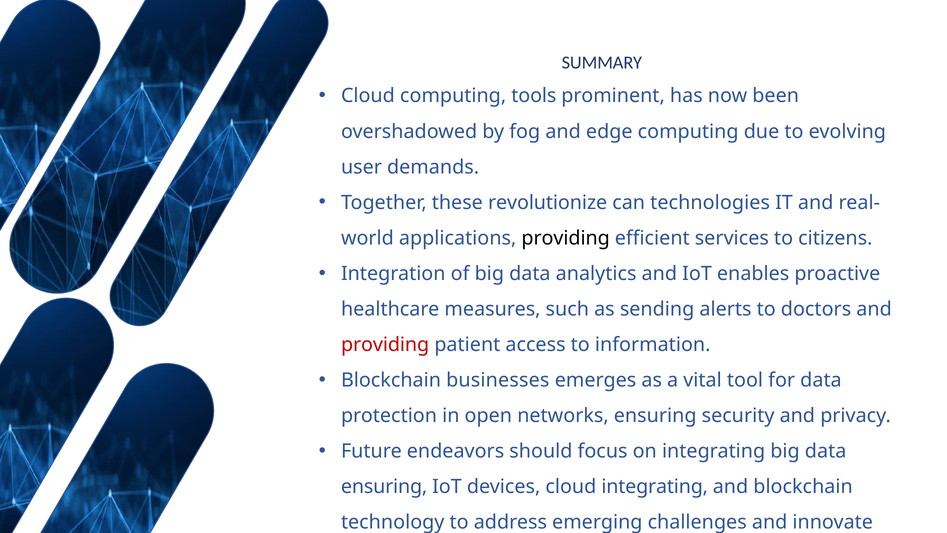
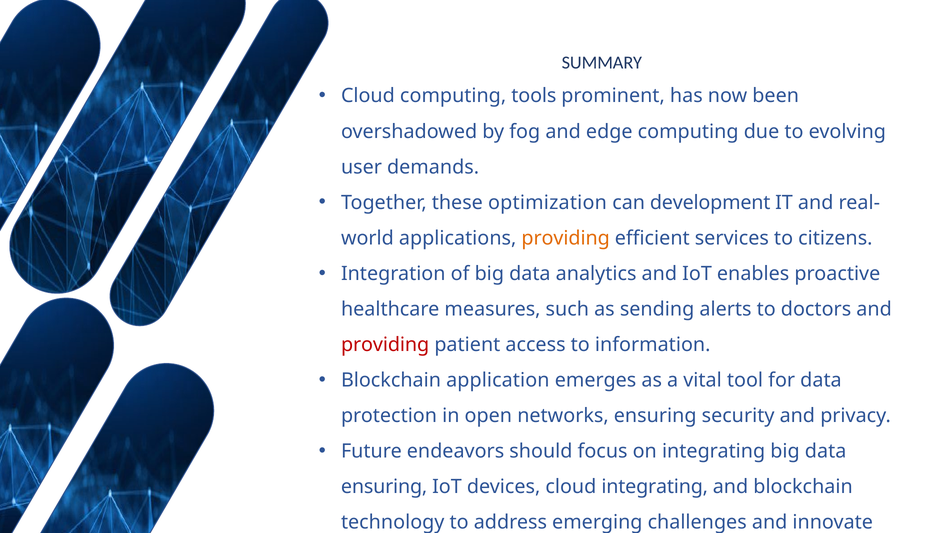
revolutionize: revolutionize -> optimization
technologies: technologies -> development
providing at (566, 238) colour: black -> orange
businesses: businesses -> application
